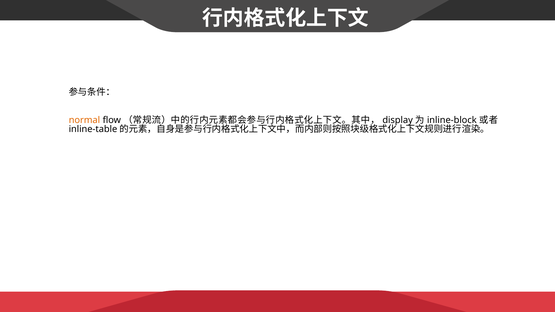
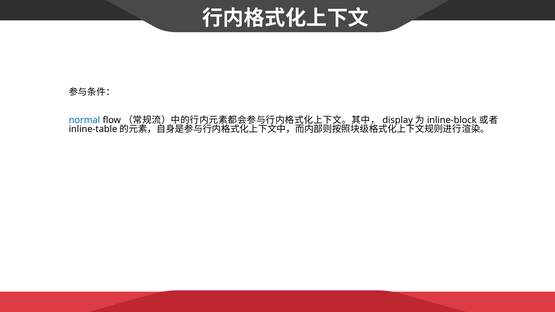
normal colour: orange -> blue
